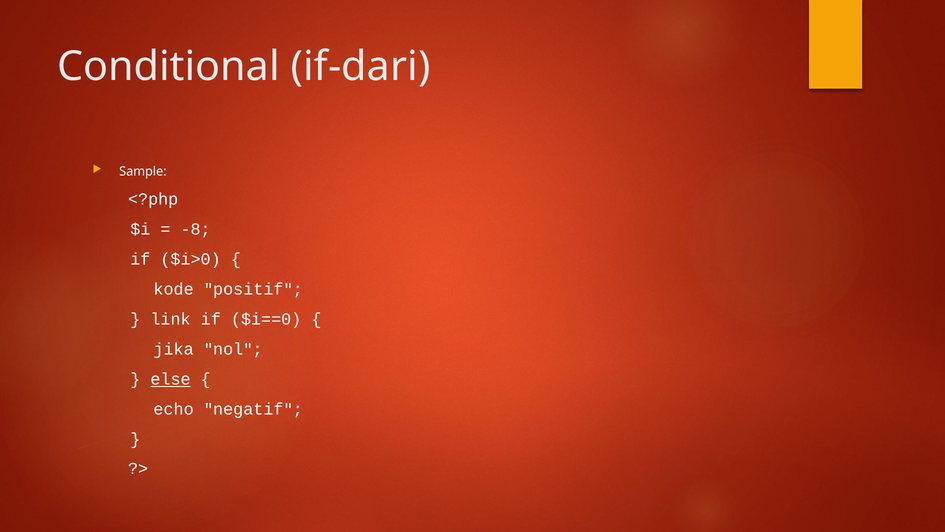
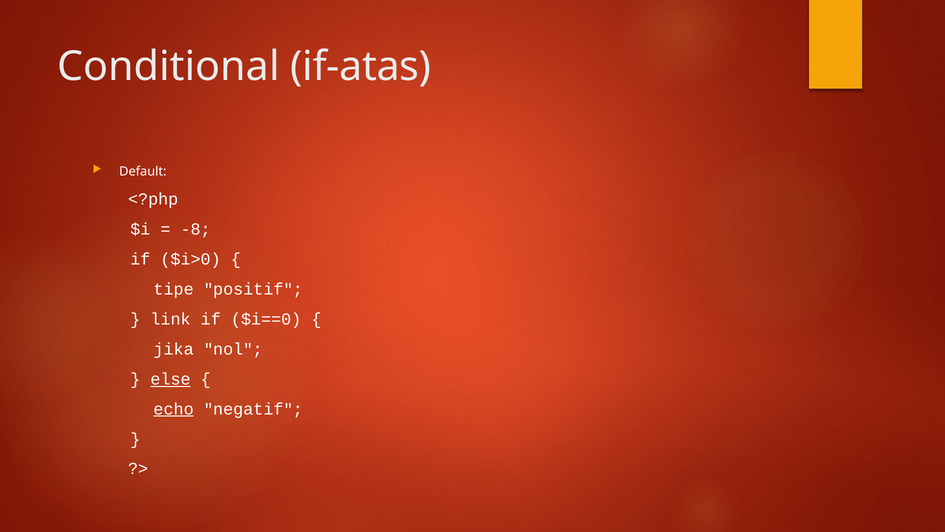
if-dari: if-dari -> if-atas
Sample: Sample -> Default
kode: kode -> tipe
echo underline: none -> present
